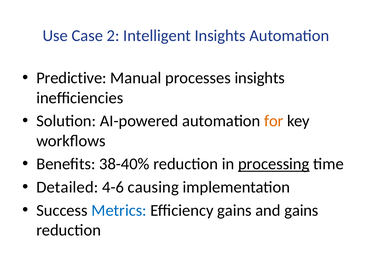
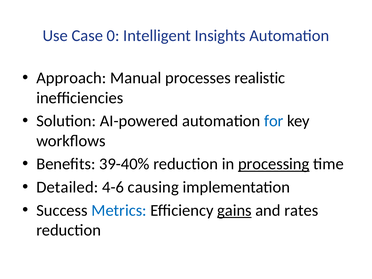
2: 2 -> 0
Predictive: Predictive -> Approach
processes insights: insights -> realistic
for colour: orange -> blue
38-40%: 38-40% -> 39-40%
gains at (234, 210) underline: none -> present
and gains: gains -> rates
